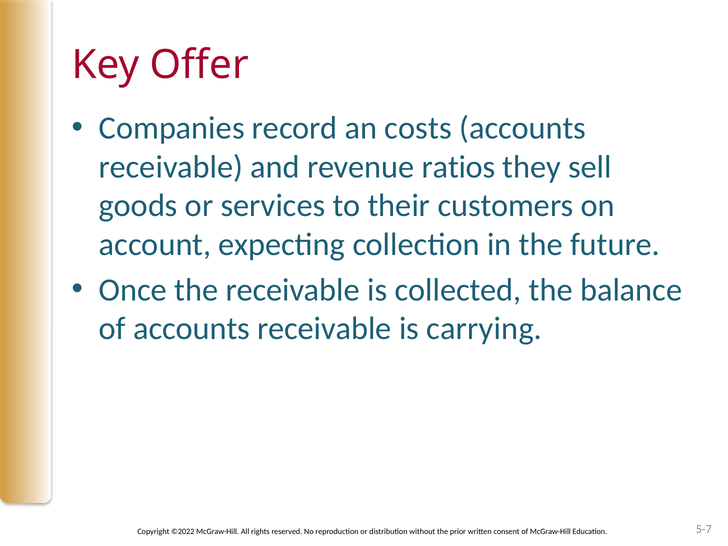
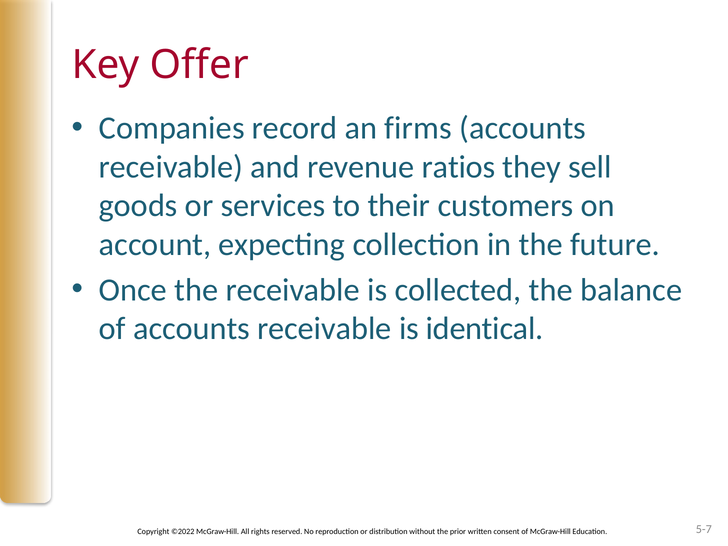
costs: costs -> firms
carrying: carrying -> identical
